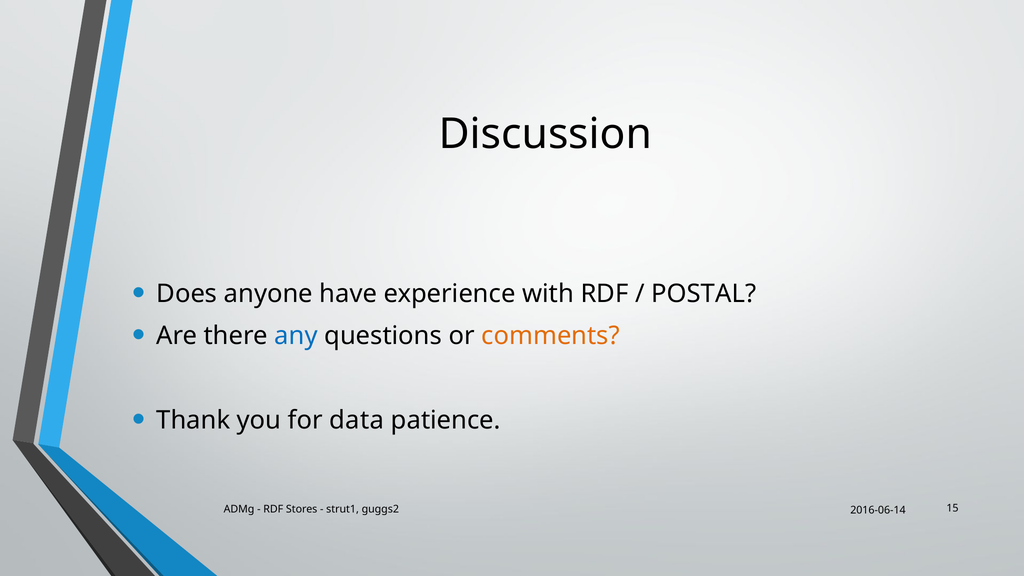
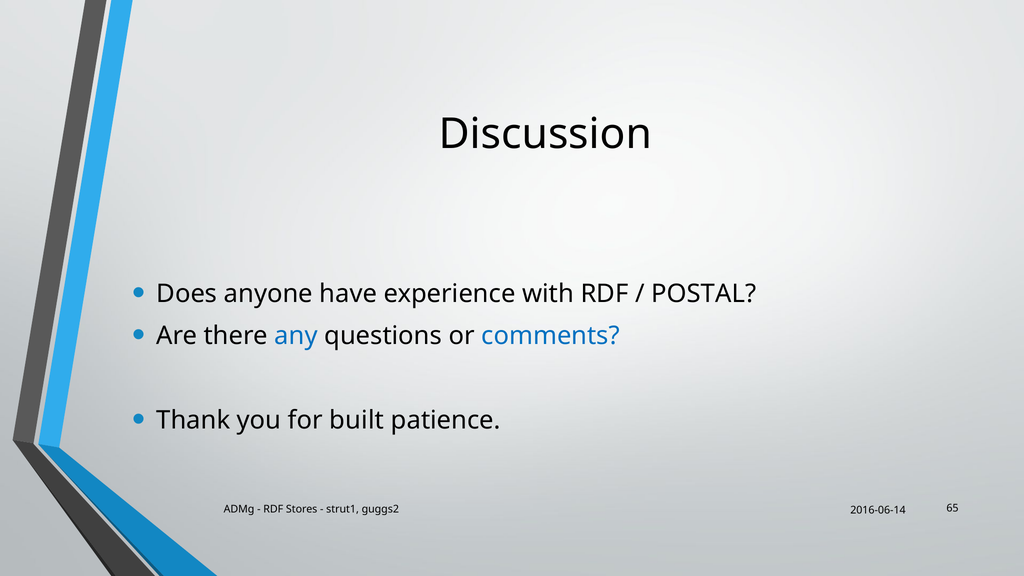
comments colour: orange -> blue
data: data -> built
15: 15 -> 65
